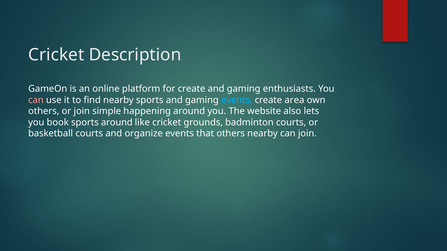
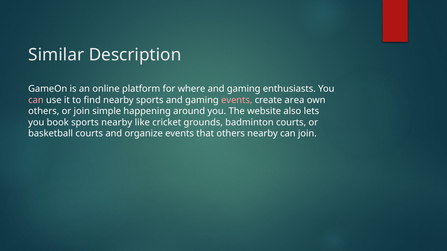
Cricket at (56, 55): Cricket -> Similar
for create: create -> where
events at (237, 100) colour: light blue -> pink
sports around: around -> nearby
